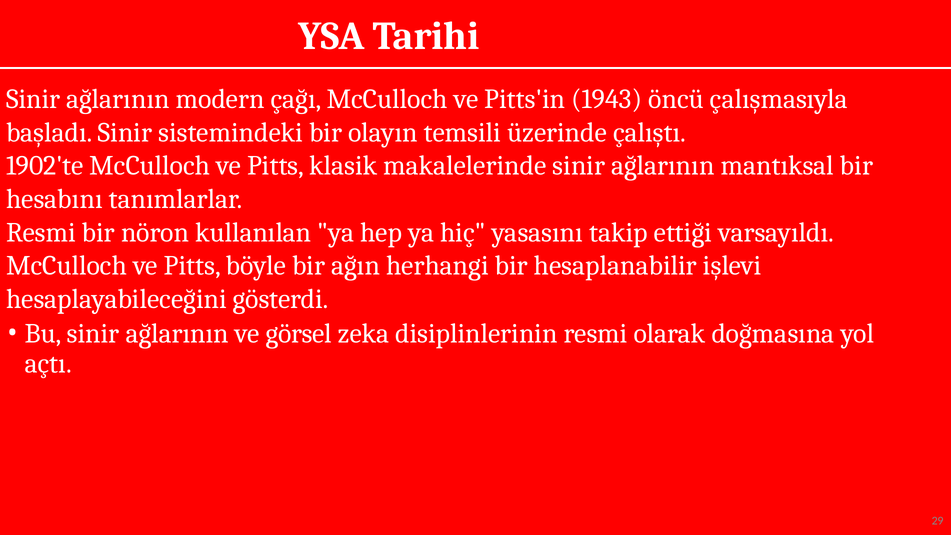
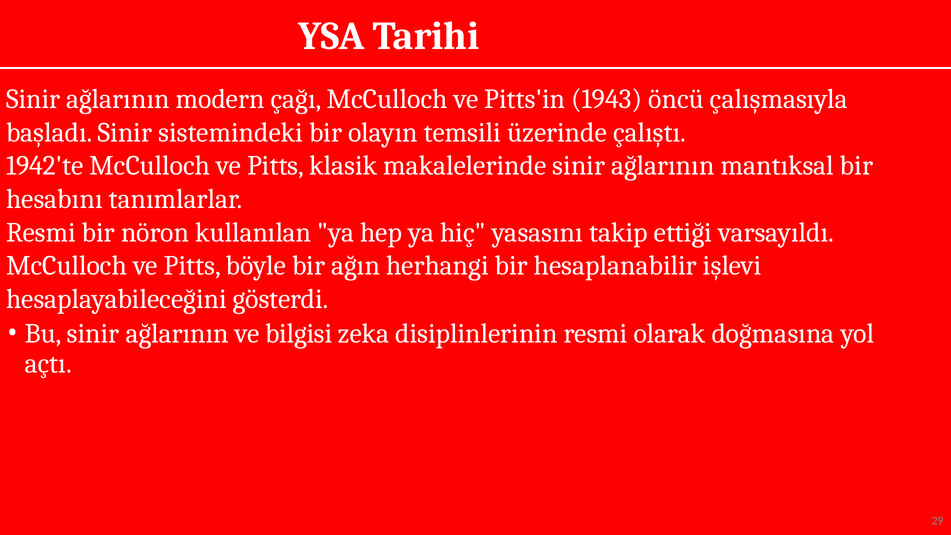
1902'te: 1902'te -> 1942'te
görsel: görsel -> bilgisi
